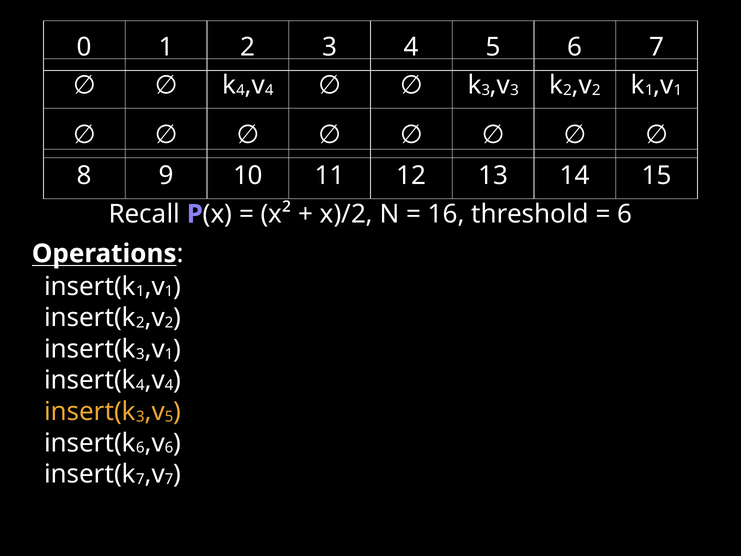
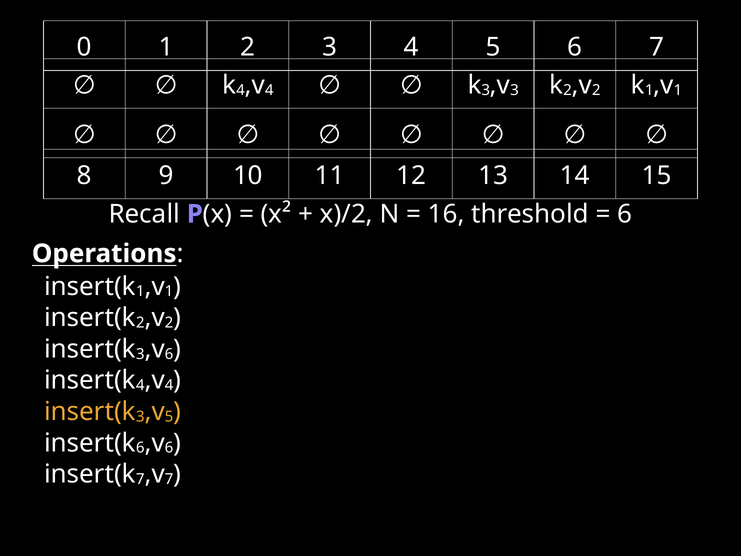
1 at (169, 354): 1 -> 6
